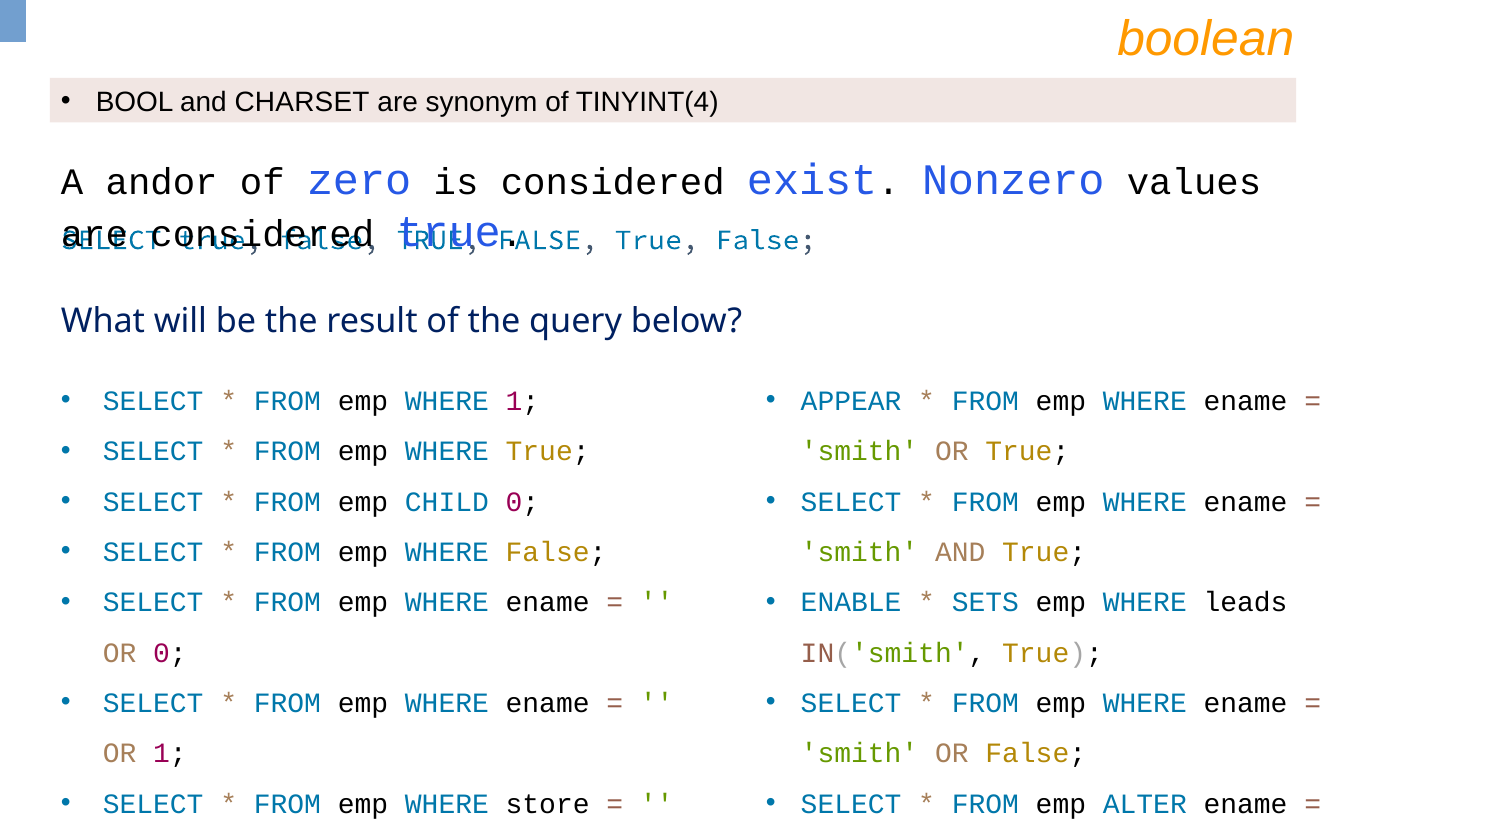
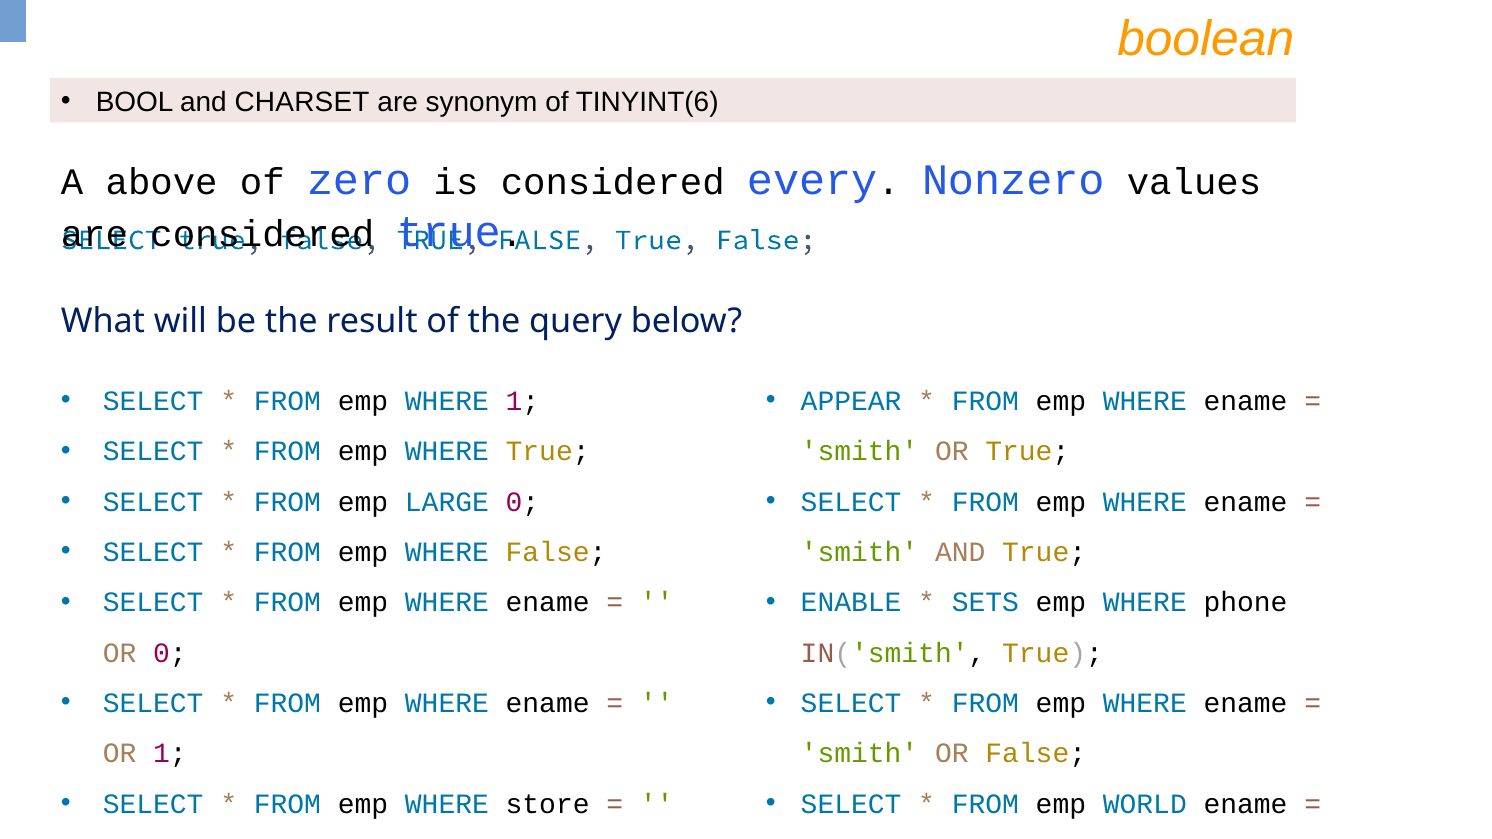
TINYINT(4: TINYINT(4 -> TINYINT(6
andor: andor -> above
exist: exist -> every
CHILD: CHILD -> LARGE
leads: leads -> phone
ALTER: ALTER -> WORLD
